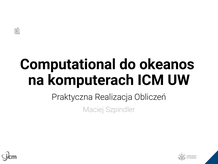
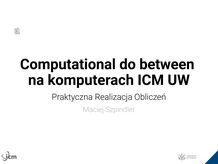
okeanos: okeanos -> between
